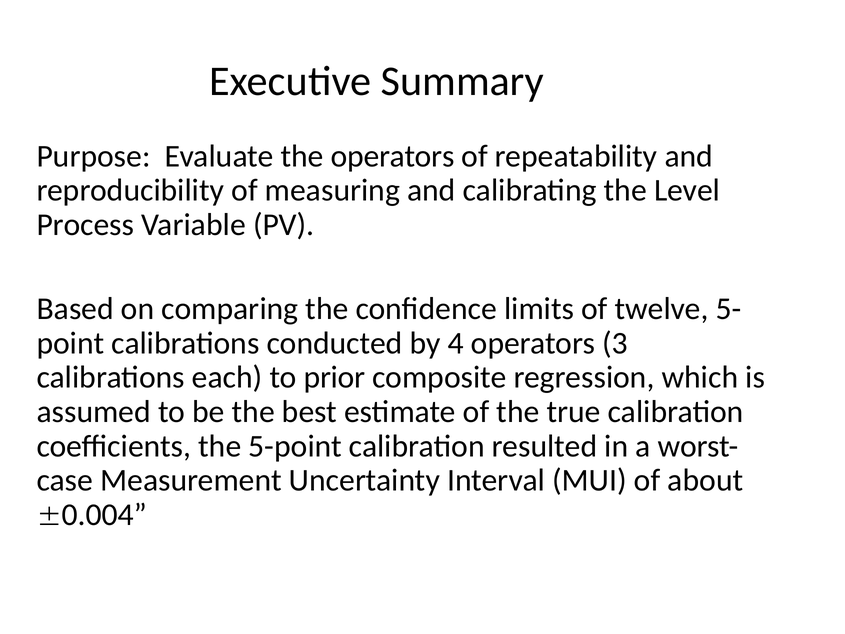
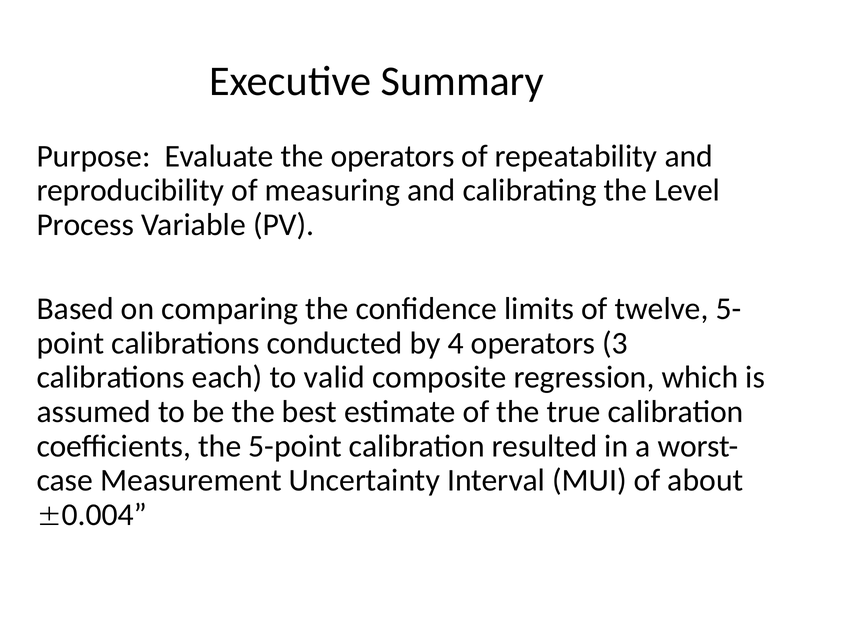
prior: prior -> valid
